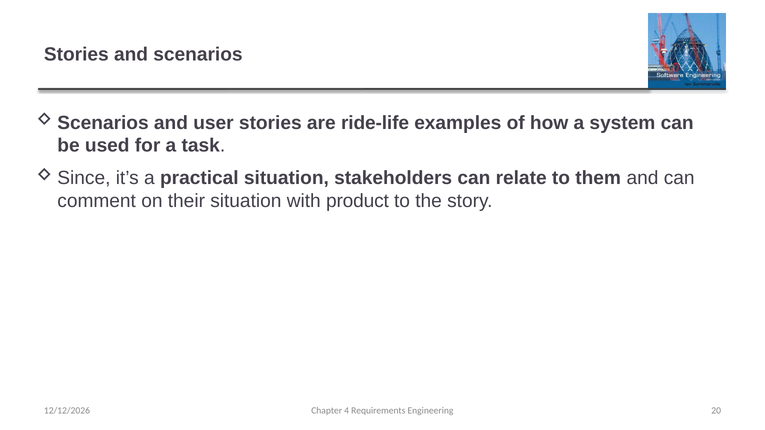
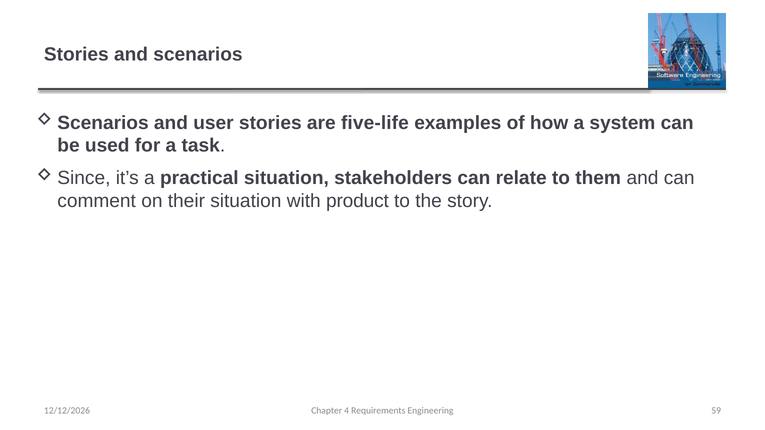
ride-life: ride-life -> five-life
20: 20 -> 59
